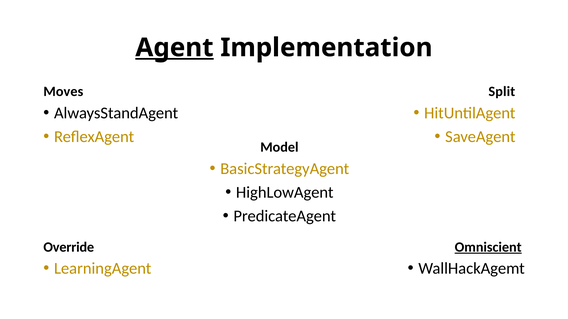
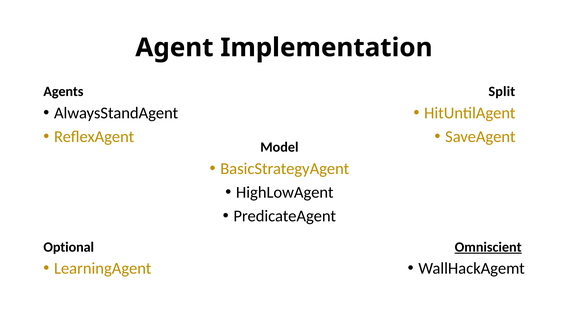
Agent underline: present -> none
Moves: Moves -> Agents
Override: Override -> Optional
